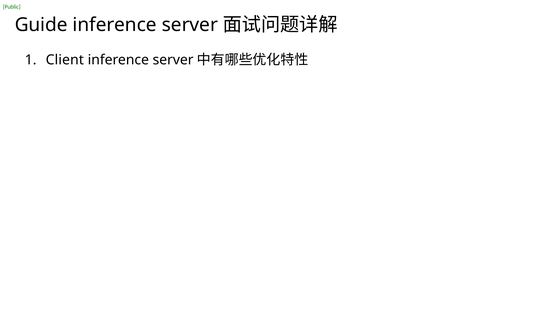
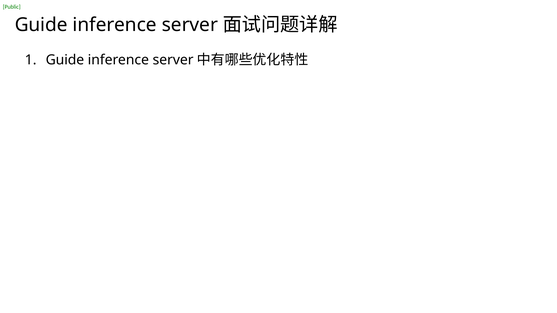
Client at (65, 60): Client -> Guide
